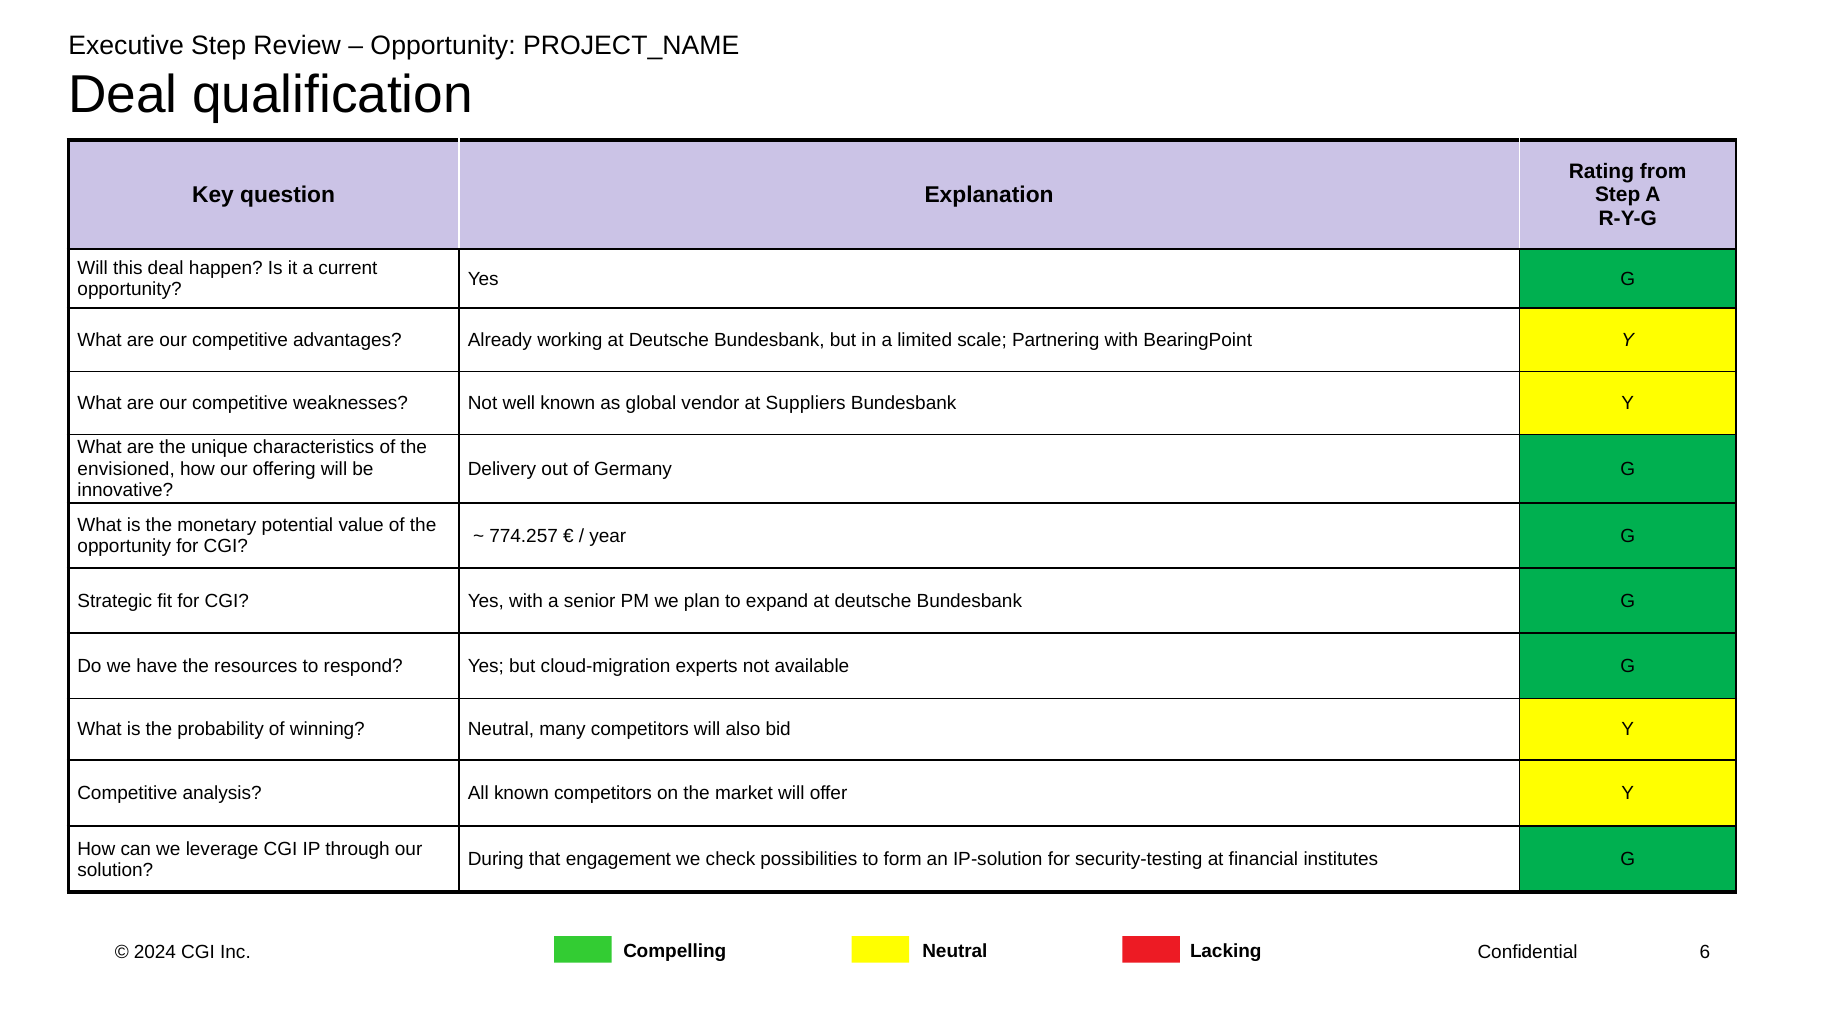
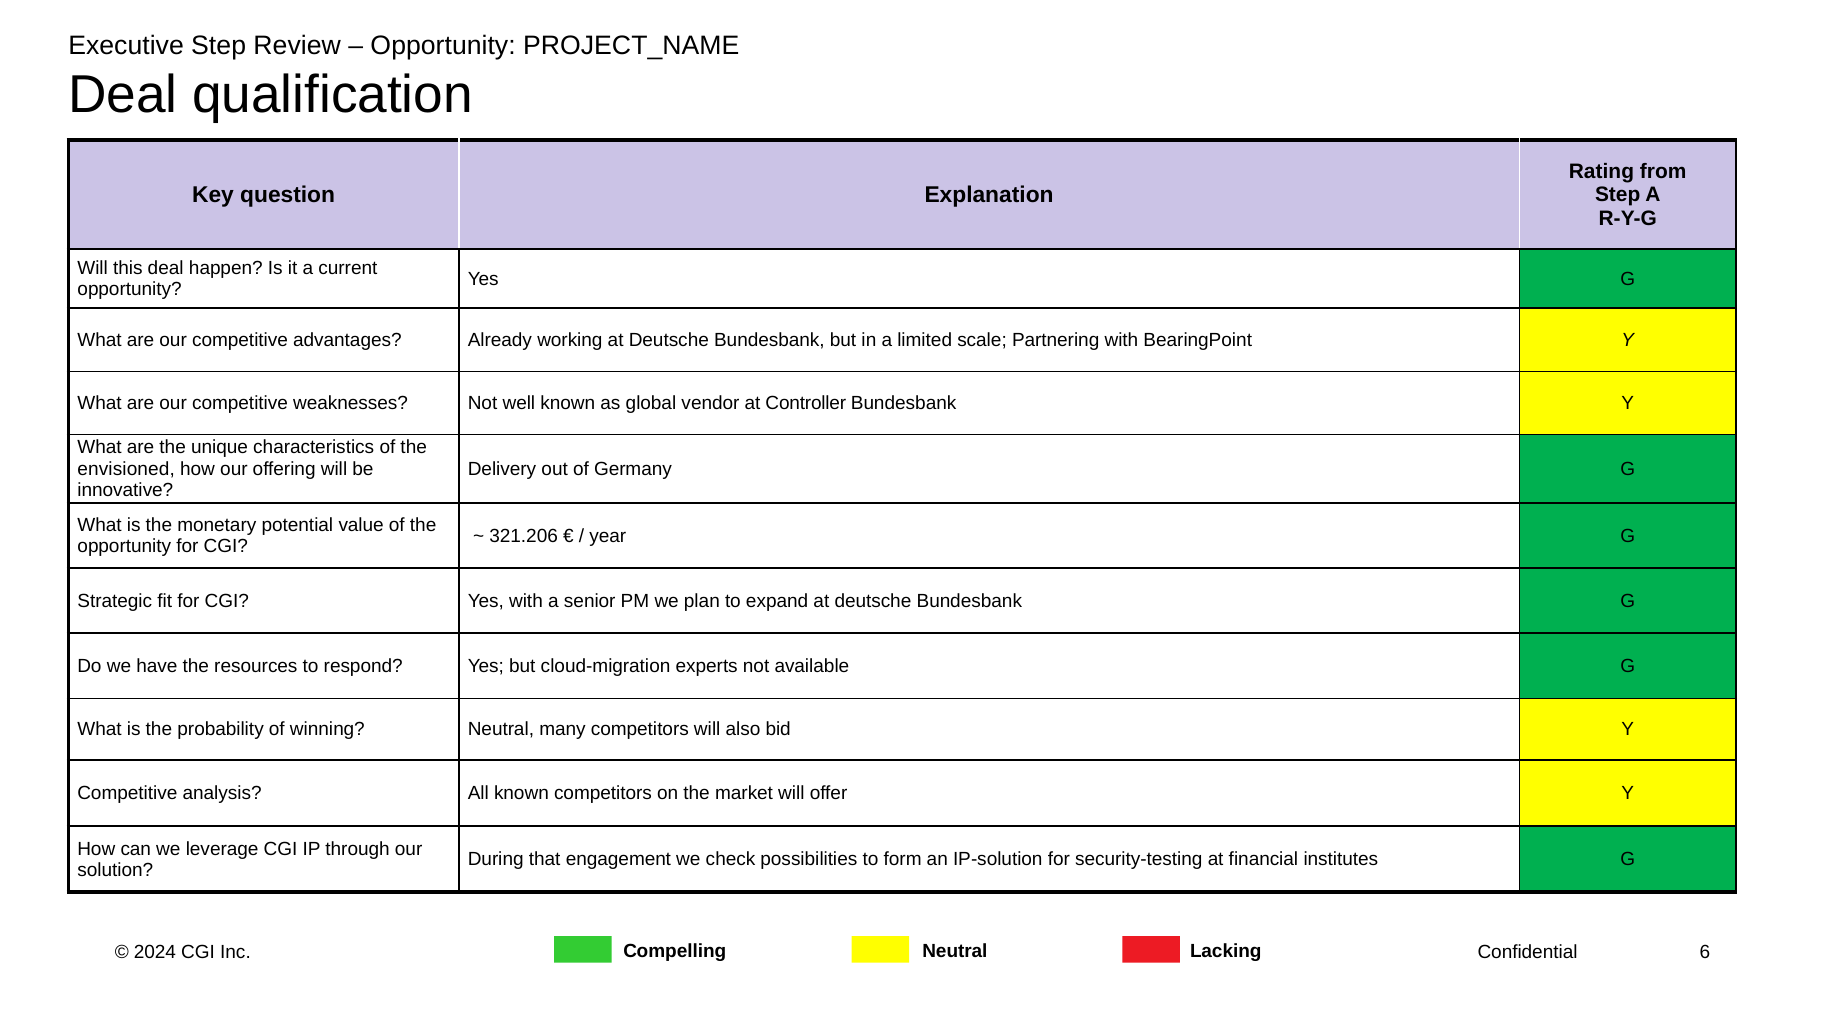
Suppliers: Suppliers -> Controller
774.257: 774.257 -> 321.206
